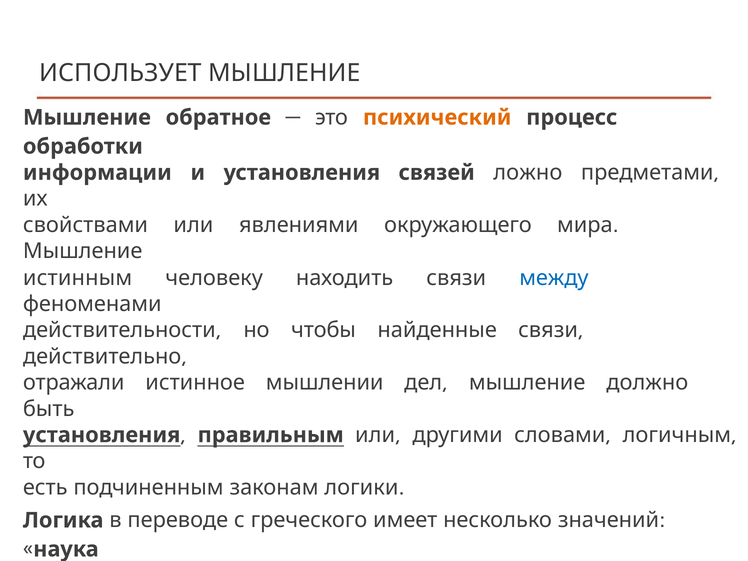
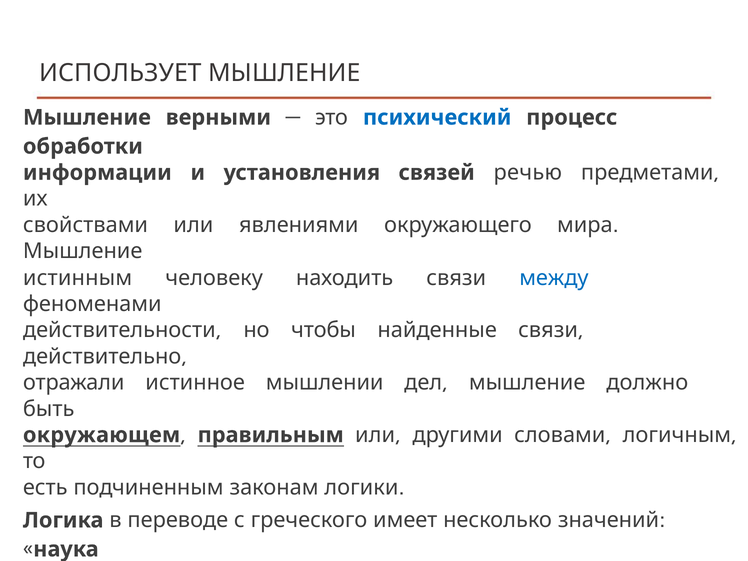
обратное: обратное -> верными
психический colour: orange -> blue
ложно: ложно -> речью
установления at (102, 435): установления -> окружающем
